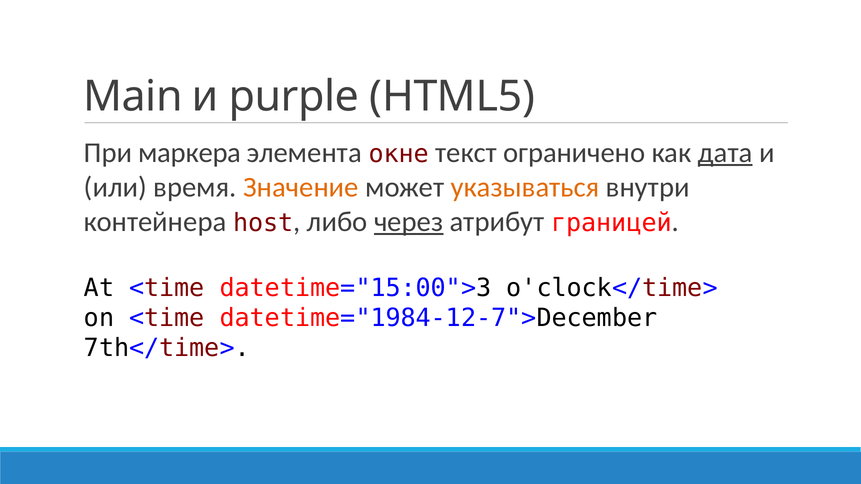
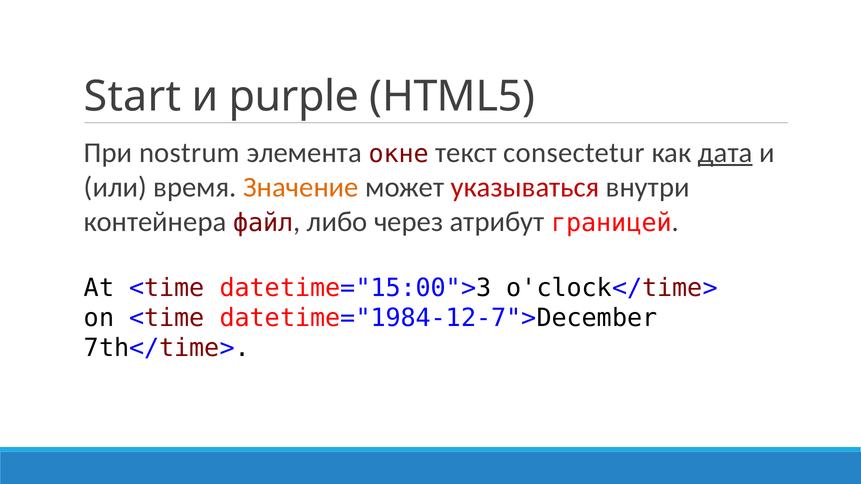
Main: Main -> Start
маркера: маркера -> nostrum
ограничено: ограничено -> consectetur
указываться colour: orange -> red
host: host -> файл
через underline: present -> none
